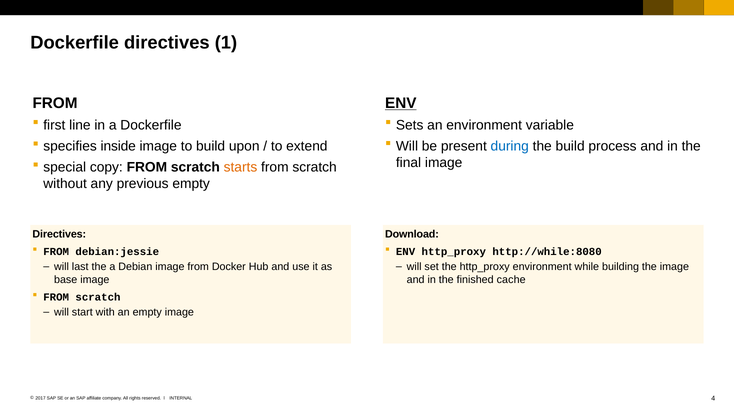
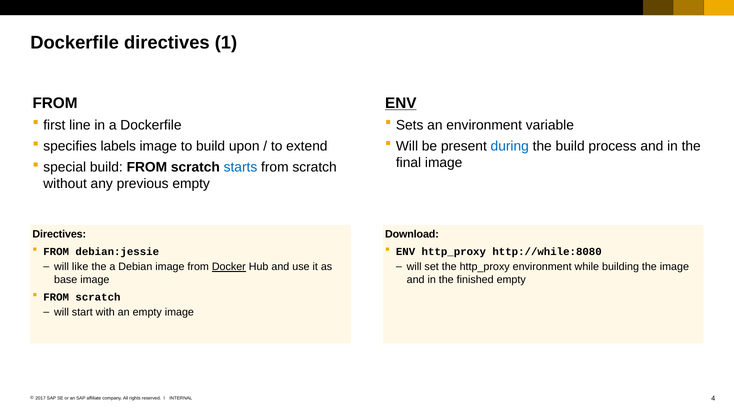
inside: inside -> labels
special copy: copy -> build
starts colour: orange -> blue
last: last -> like
Docker underline: none -> present
finished cache: cache -> empty
